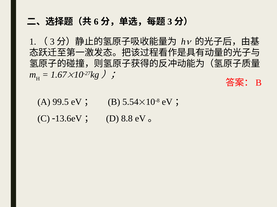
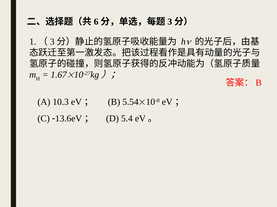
99.5: 99.5 -> 10.3
8.8: 8.8 -> 5.4
